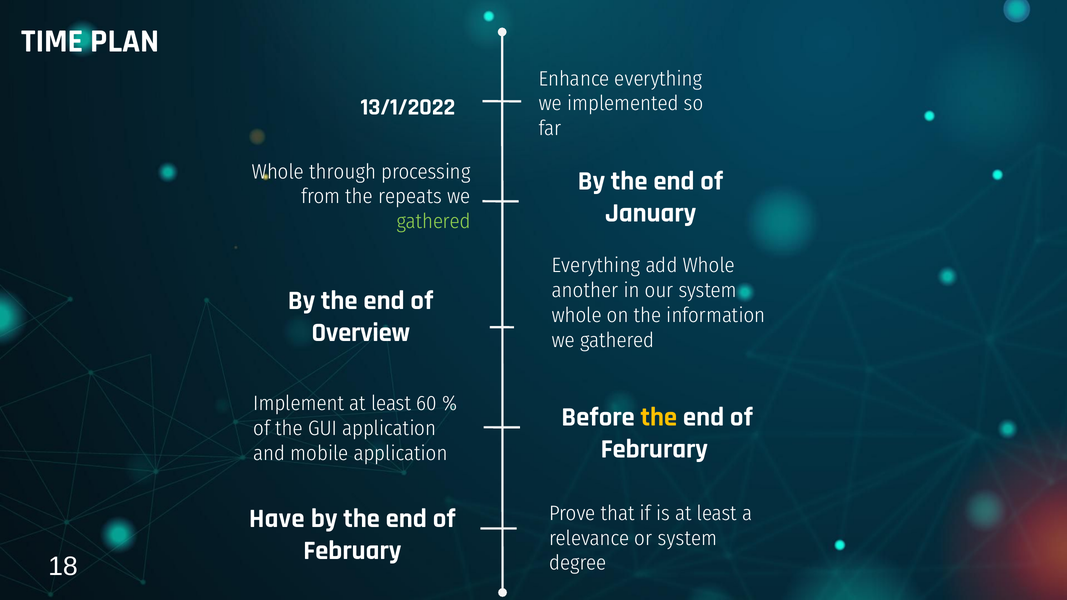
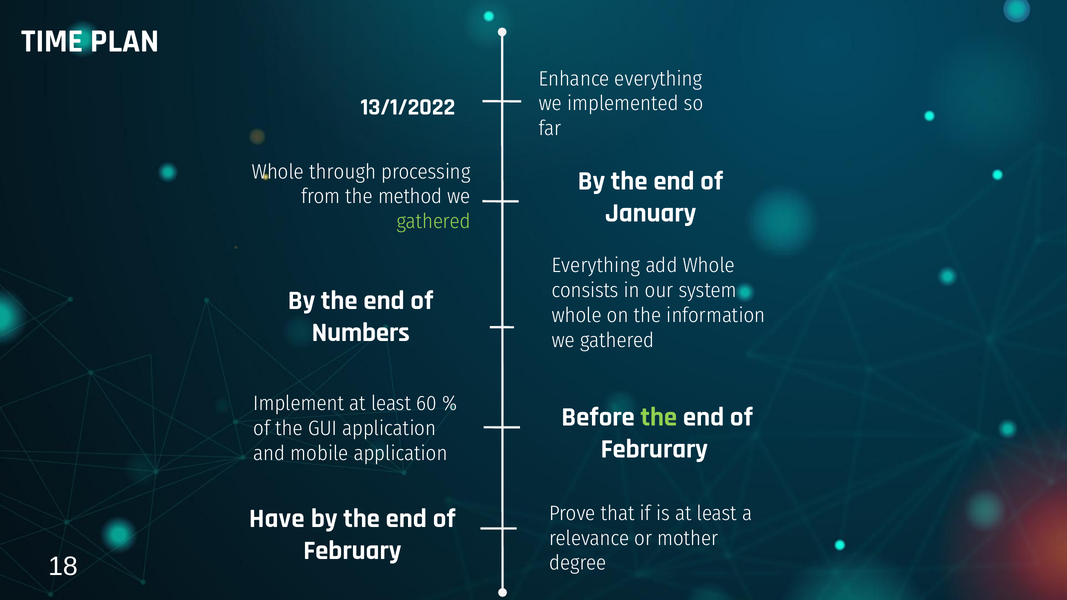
repeats: repeats -> method
another: another -> consists
Overview: Overview -> Numbers
the at (659, 417) colour: yellow -> light green
or system: system -> mother
